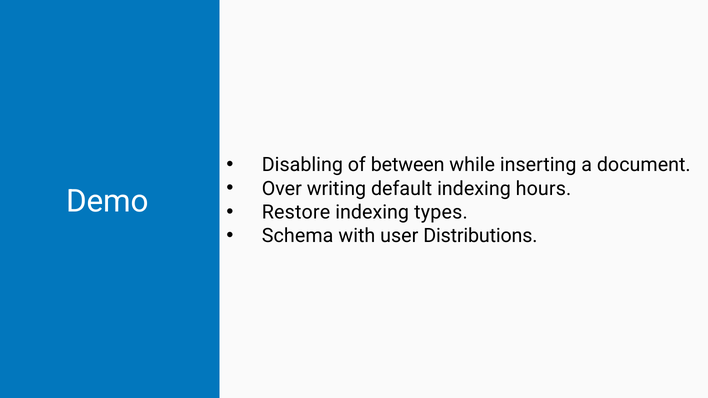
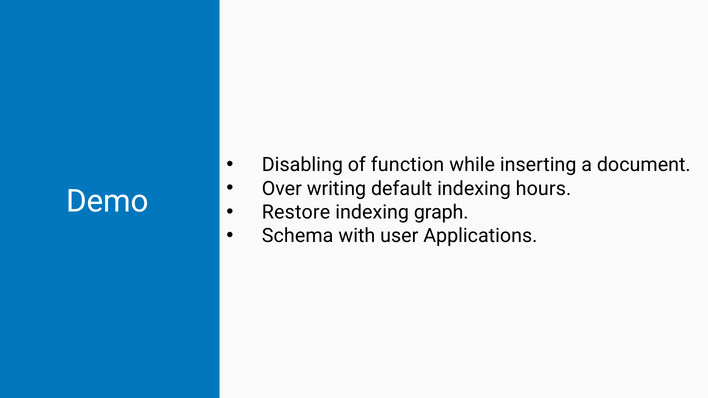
between: between -> function
types: types -> graph
Distributions: Distributions -> Applications
